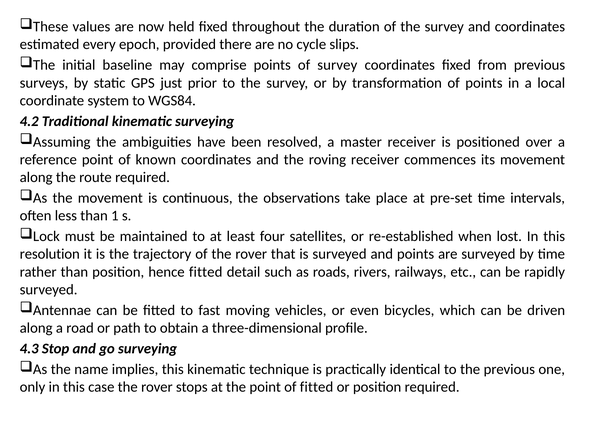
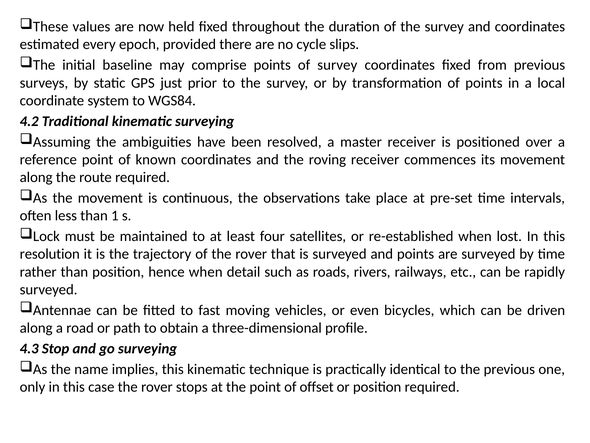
hence fitted: fitted -> when
of fitted: fitted -> offset
